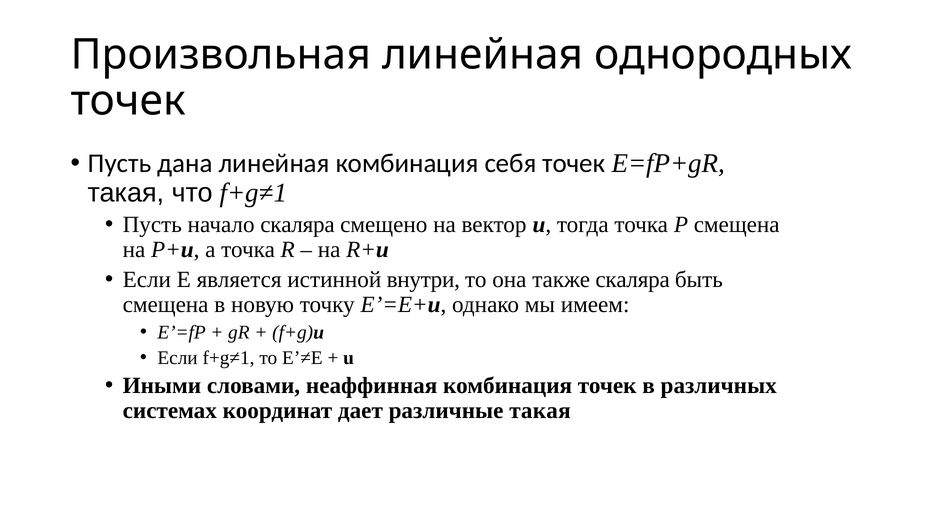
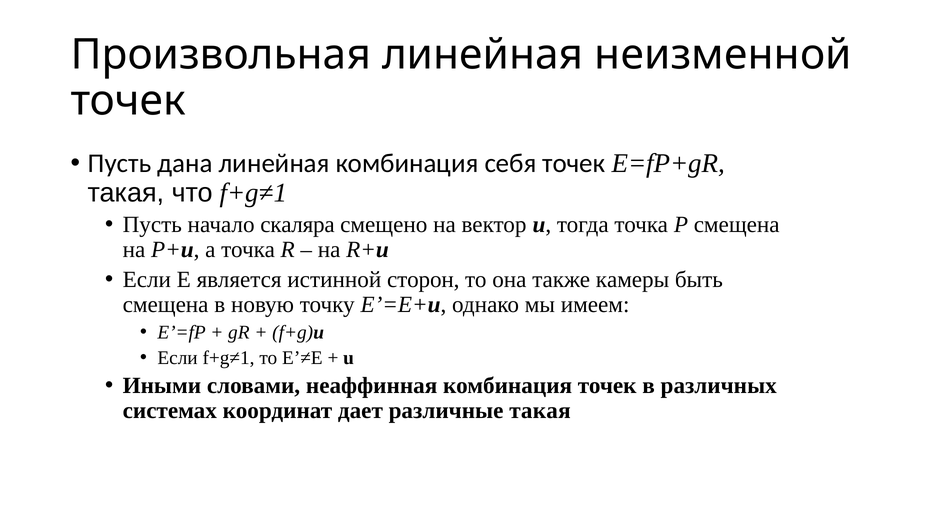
однородных: однородных -> неизменной
внутри: внутри -> сторон
также скаляра: скаляра -> камеры
